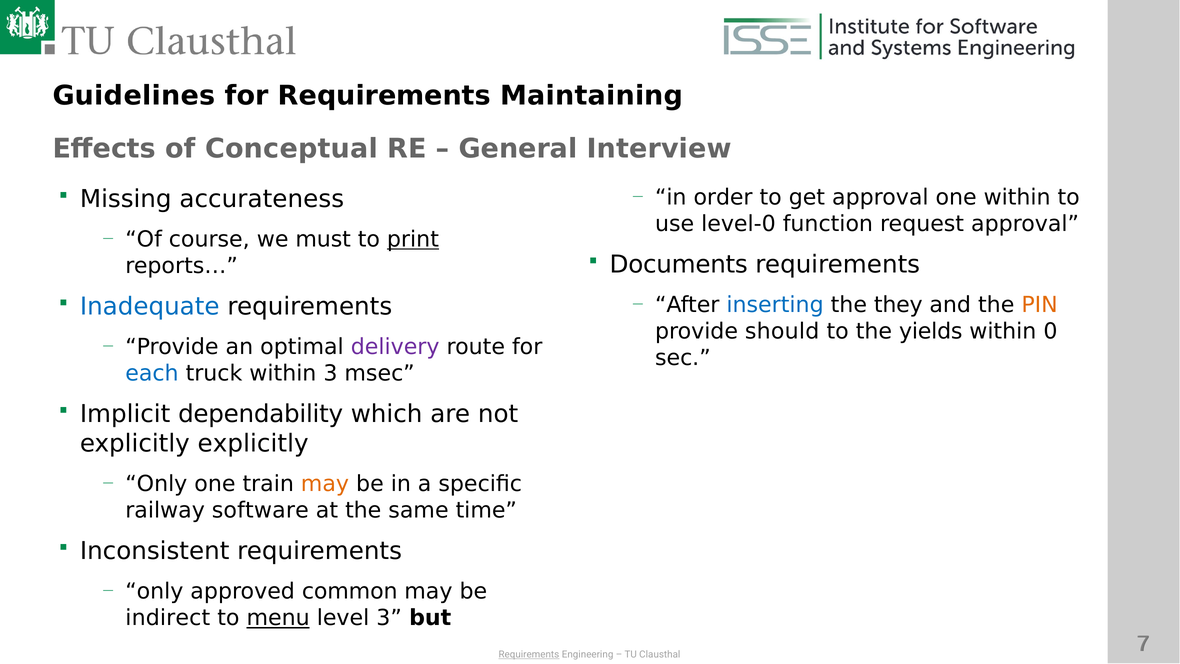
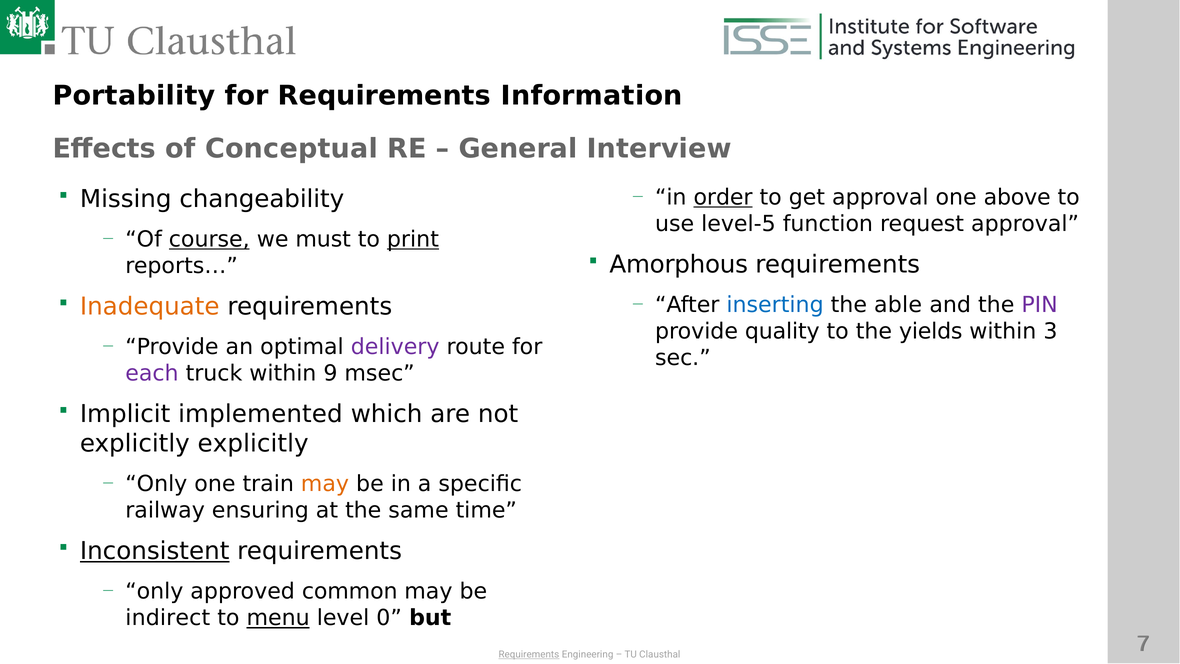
Guidelines: Guidelines -> Portability
Maintaining: Maintaining -> Information
accurateness: accurateness -> changeability
order underline: none -> present
one within: within -> above
level-0: level-0 -> level-5
course underline: none -> present
Documents: Documents -> Amorphous
Inadequate colour: blue -> orange
they: they -> able
PIN colour: orange -> purple
should: should -> quality
0: 0 -> 3
each colour: blue -> purple
within 3: 3 -> 9
dependability: dependability -> implemented
software: software -> ensuring
Inconsistent underline: none -> present
level 3: 3 -> 0
